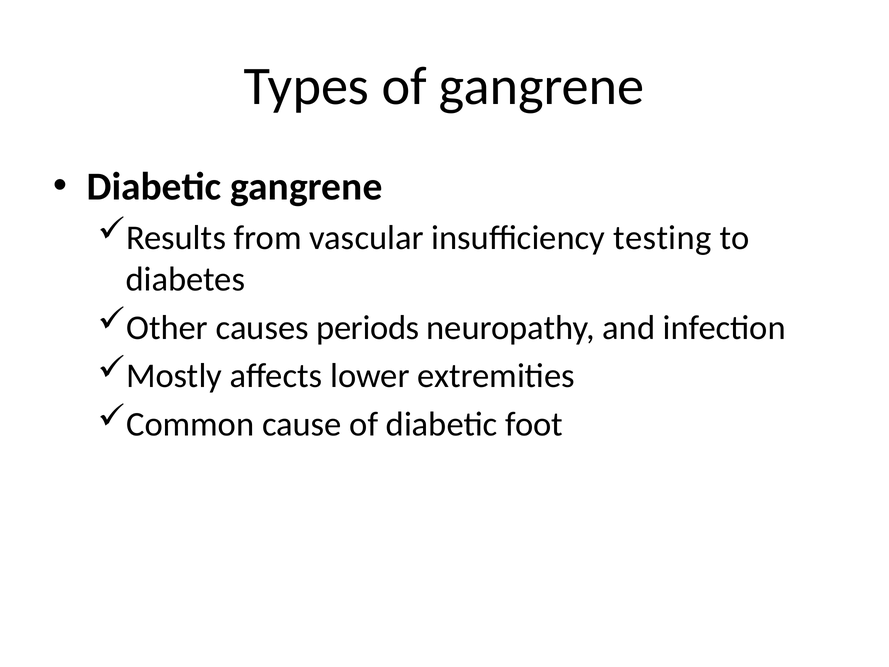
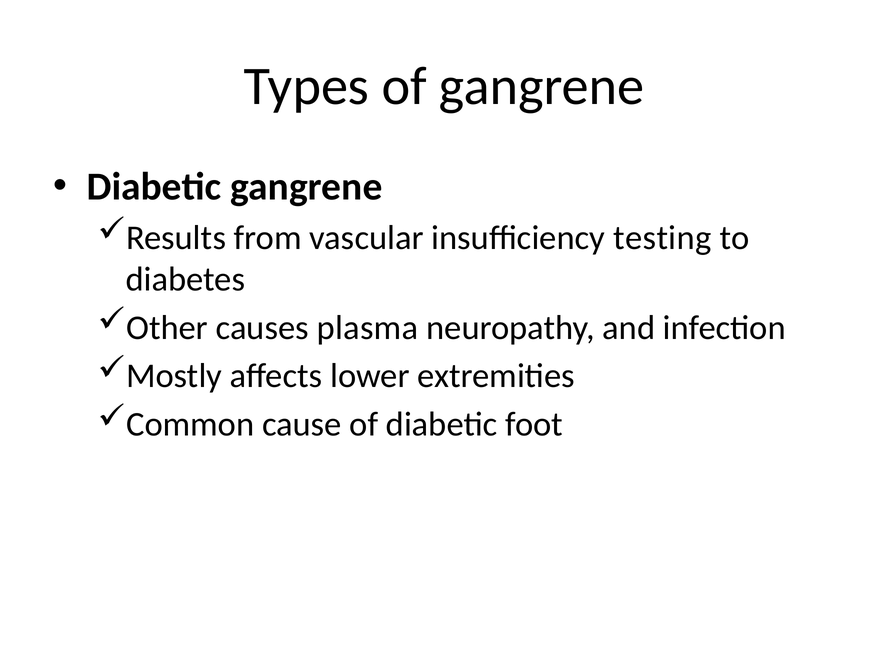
periods: periods -> plasma
